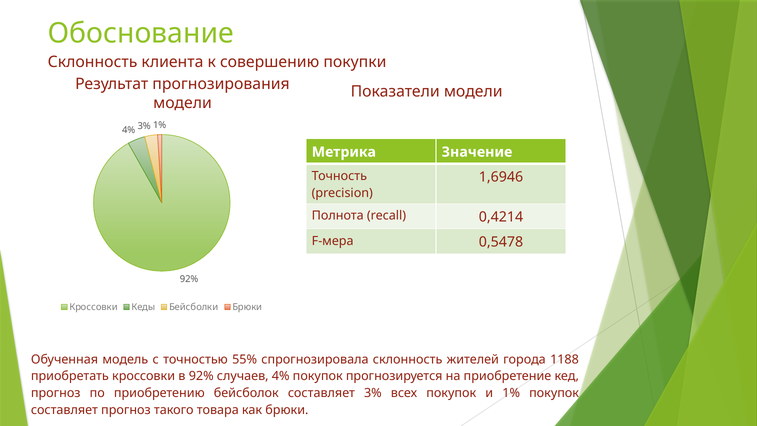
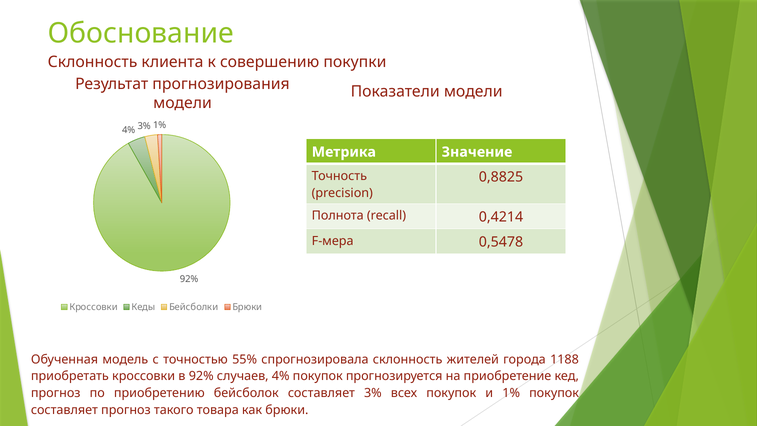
1,6946: 1,6946 -> 0,8825
